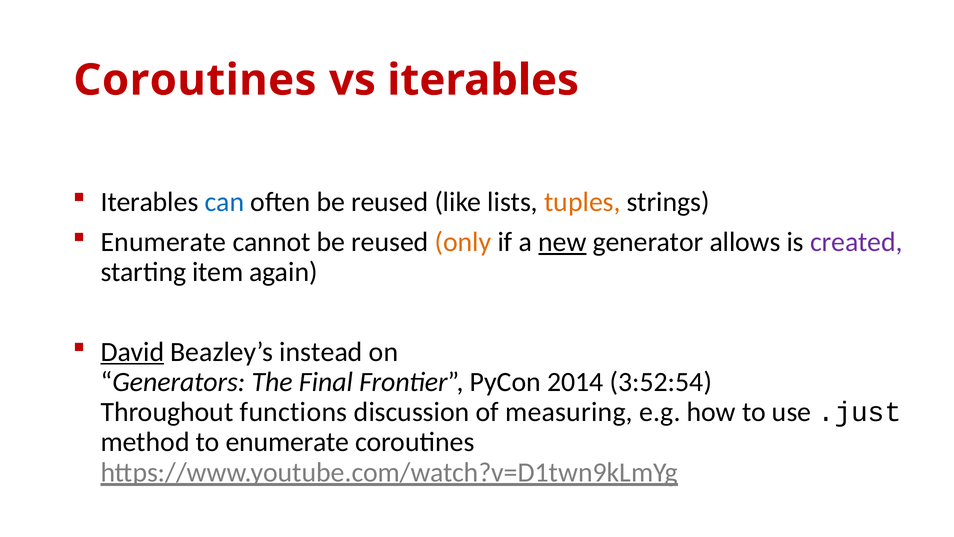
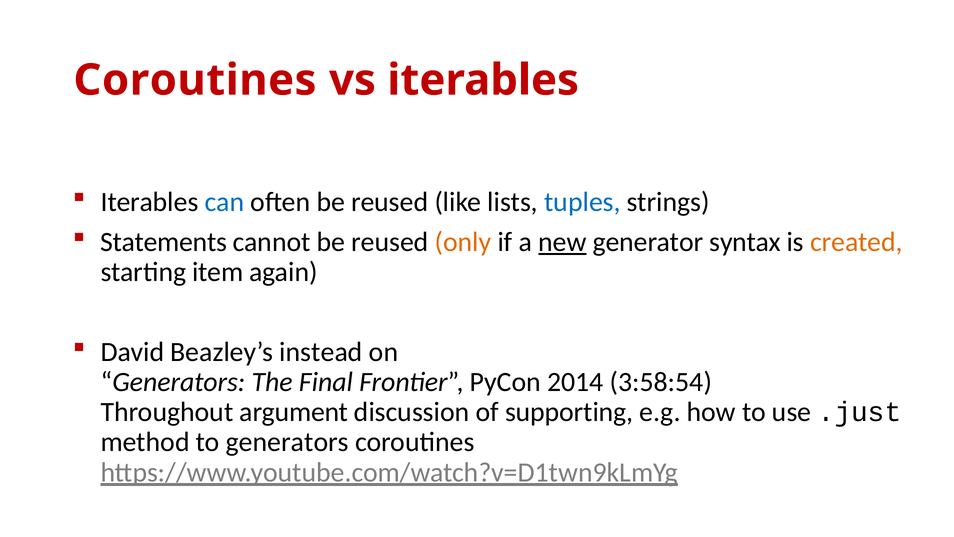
tuples colour: orange -> blue
Enumerate at (163, 242): Enumerate -> Statements
allows: allows -> syntax
created colour: purple -> orange
David underline: present -> none
3:52:54: 3:52:54 -> 3:58:54
functions: functions -> argument
measuring: measuring -> supporting
to enumerate: enumerate -> generators
